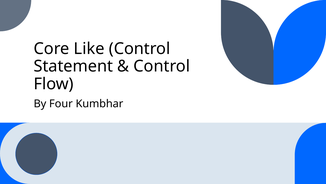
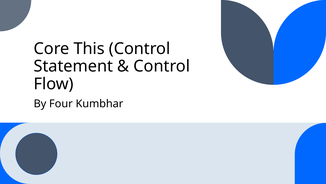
Like: Like -> This
